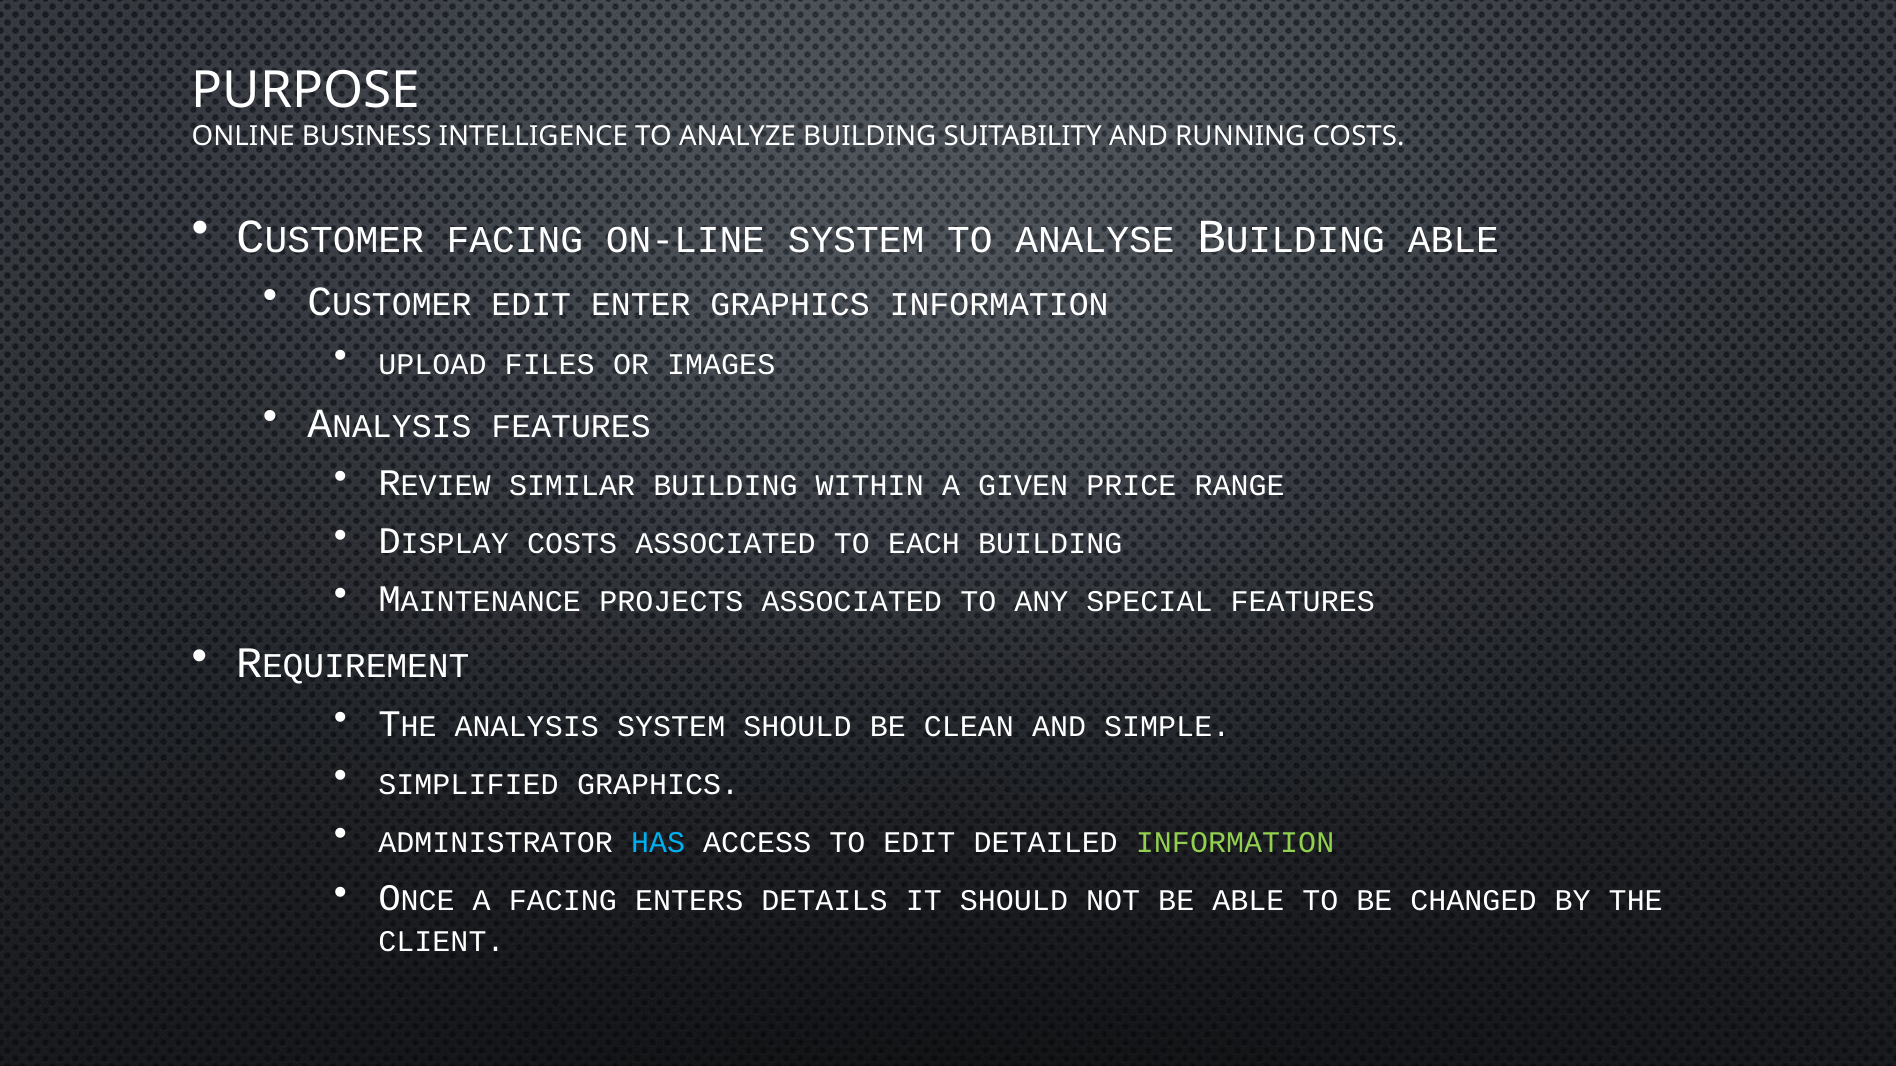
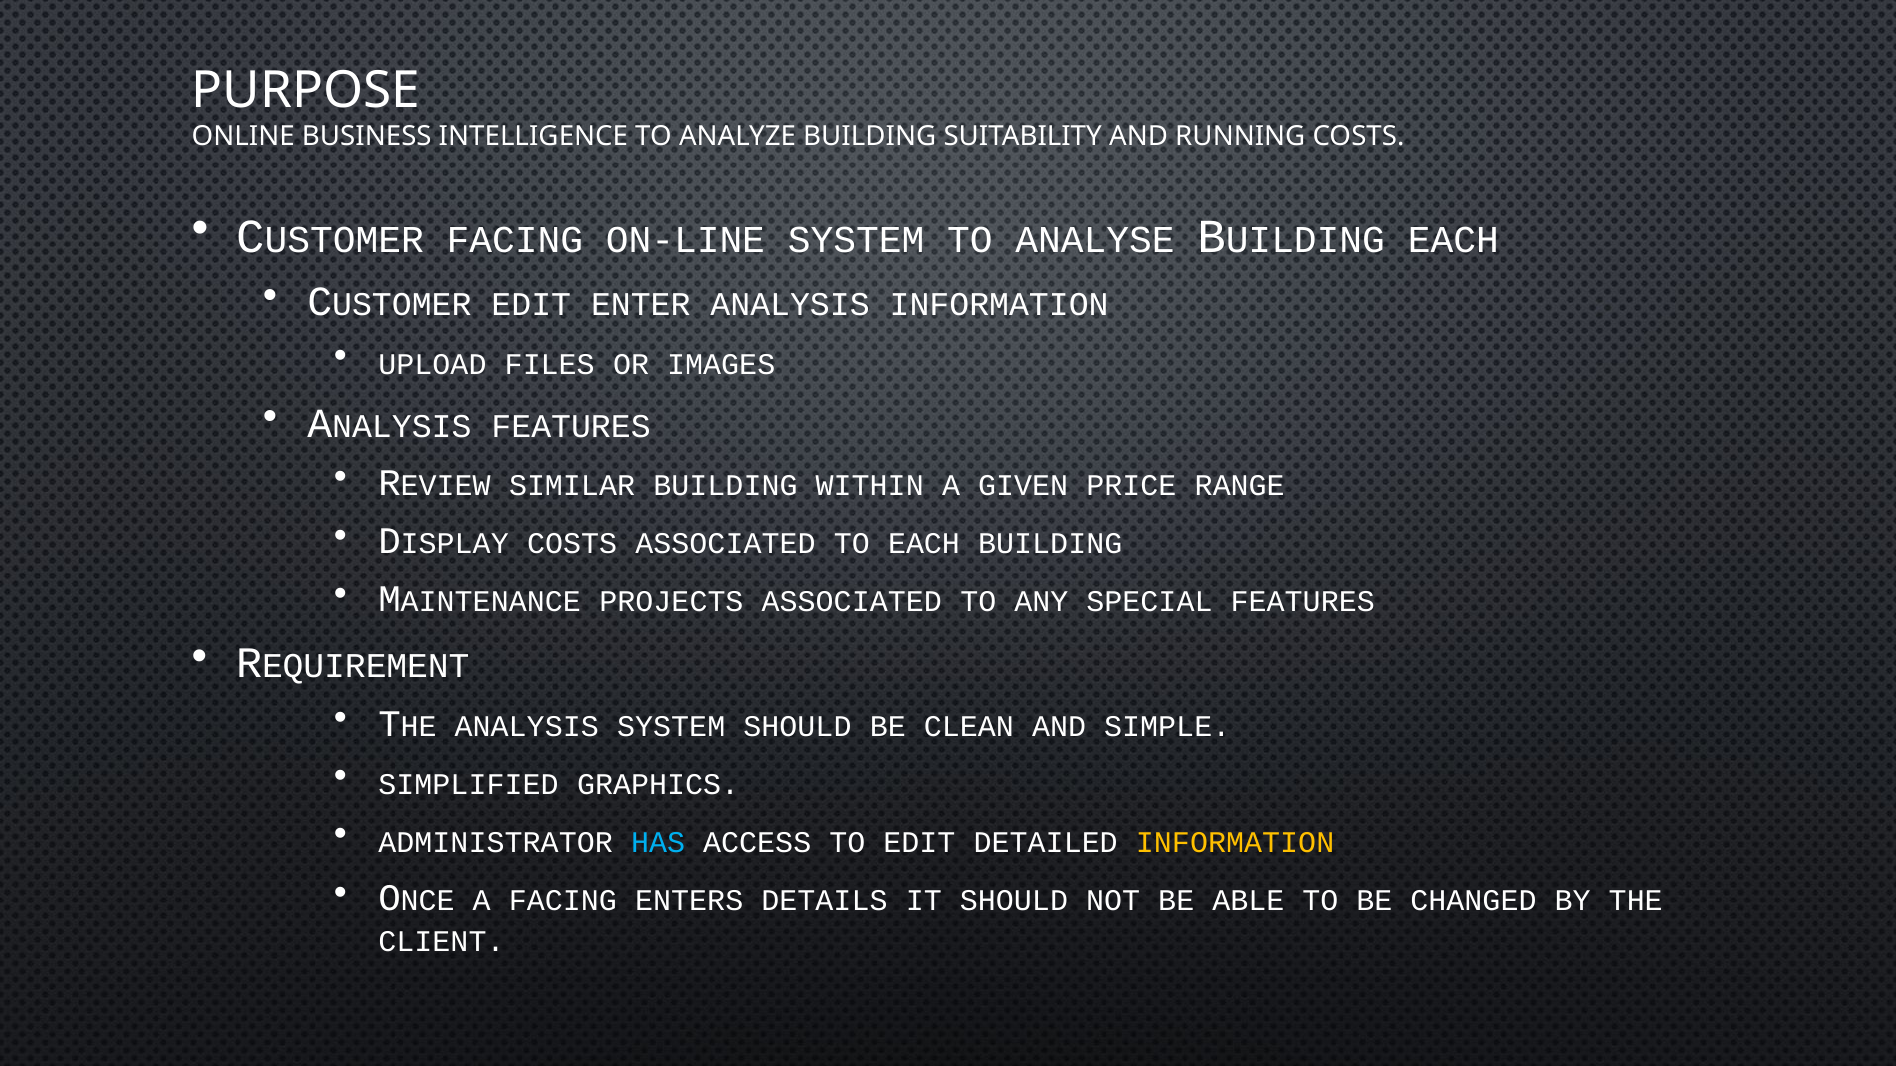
ABLE at (1453, 240): ABLE -> EACH
ENTER GRAPHICS: GRAPHICS -> ANALYSIS
INFORMATION at (1235, 843) colour: light green -> yellow
